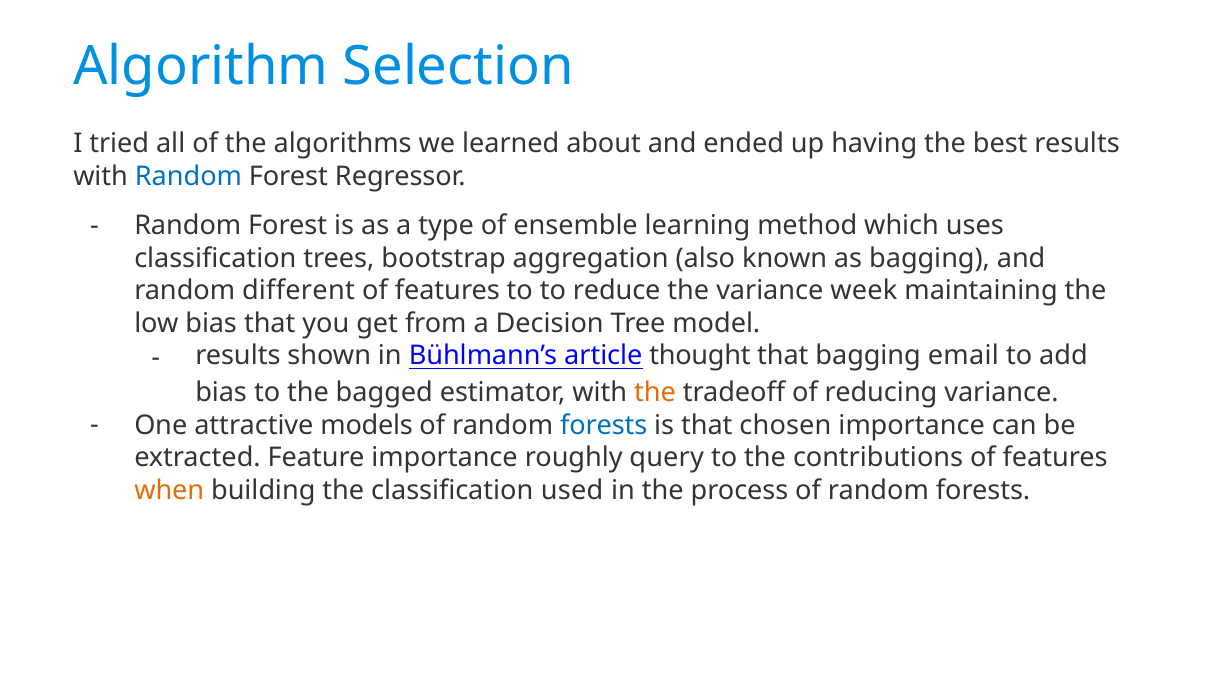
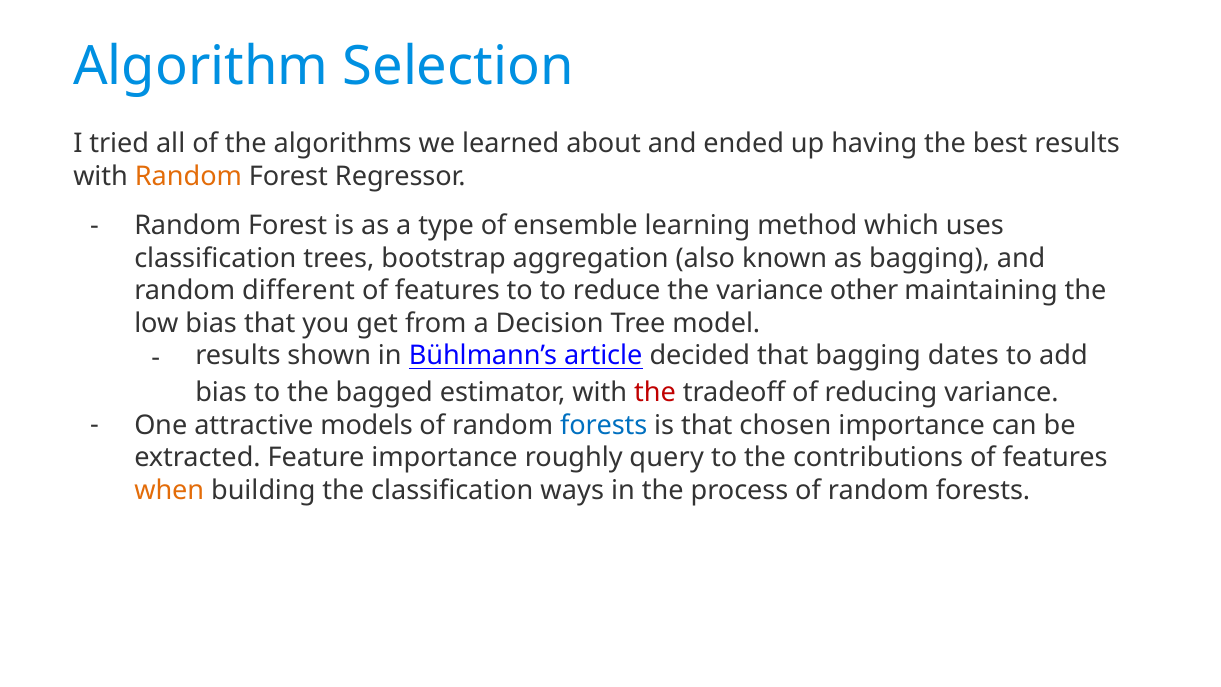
Random at (188, 176) colour: blue -> orange
week: week -> other
thought: thought -> decided
email: email -> dates
the at (655, 393) colour: orange -> red
used: used -> ways
